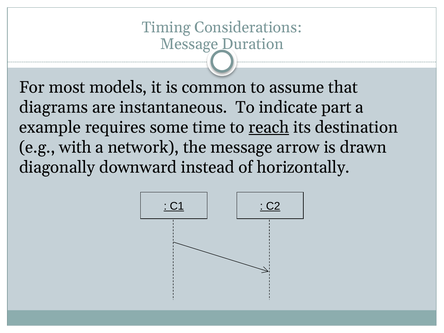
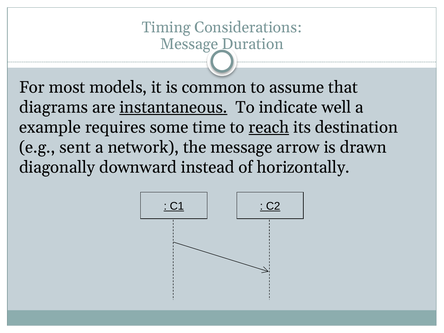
instantaneous underline: none -> present
part: part -> well
with: with -> sent
